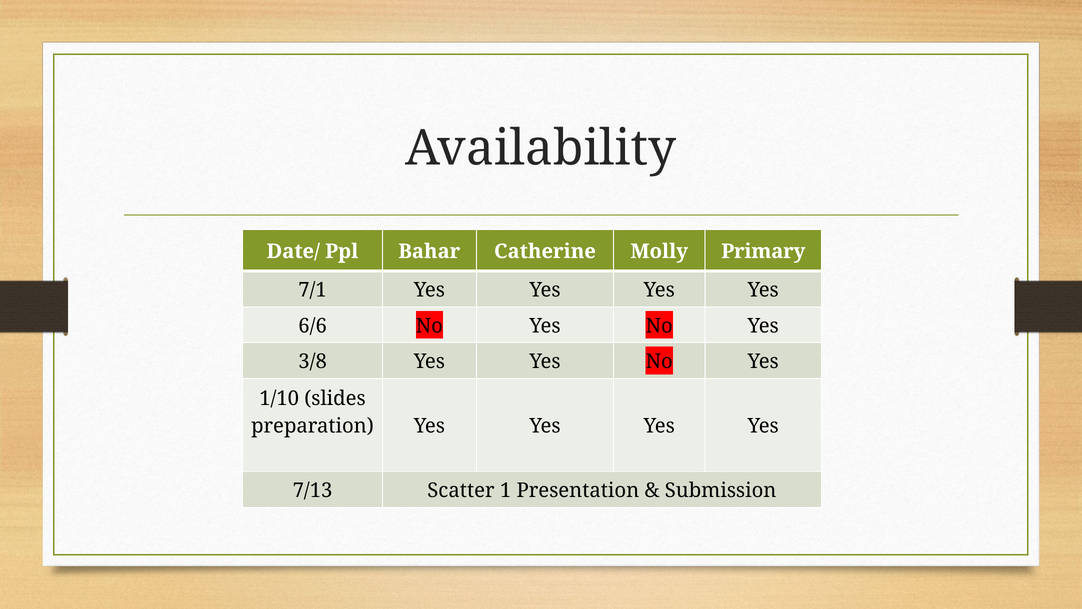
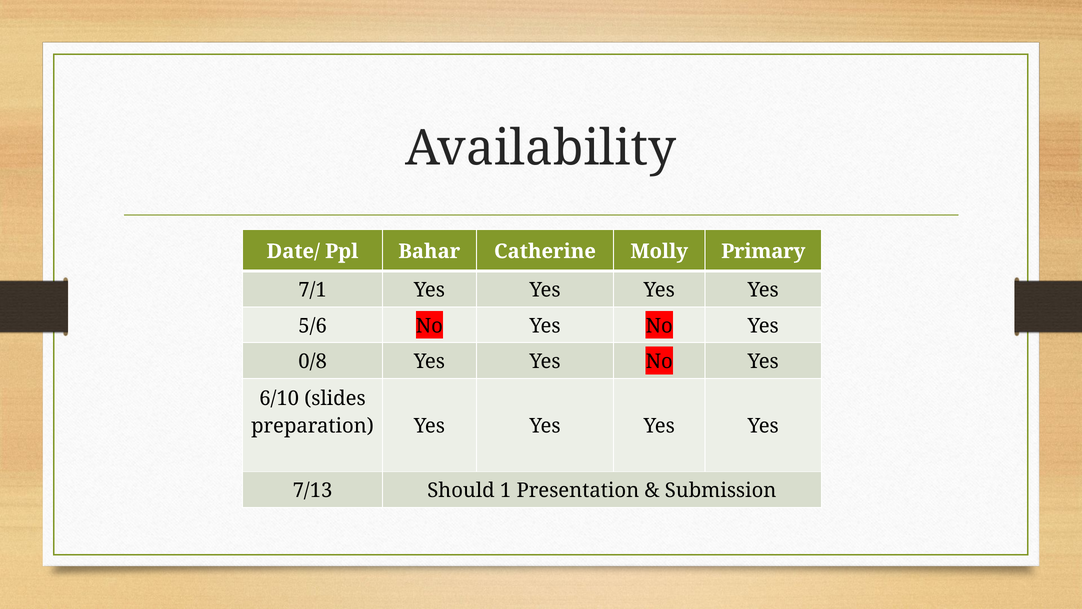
6/6: 6/6 -> 5/6
3/8: 3/8 -> 0/8
1/10: 1/10 -> 6/10
Scatter: Scatter -> Should
